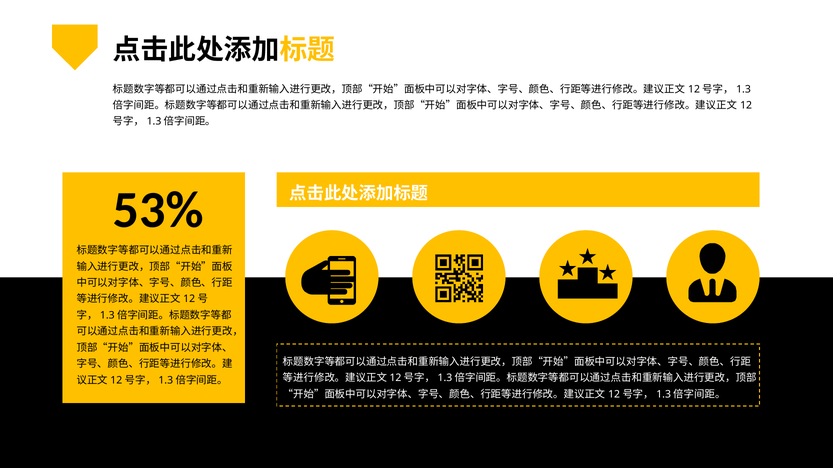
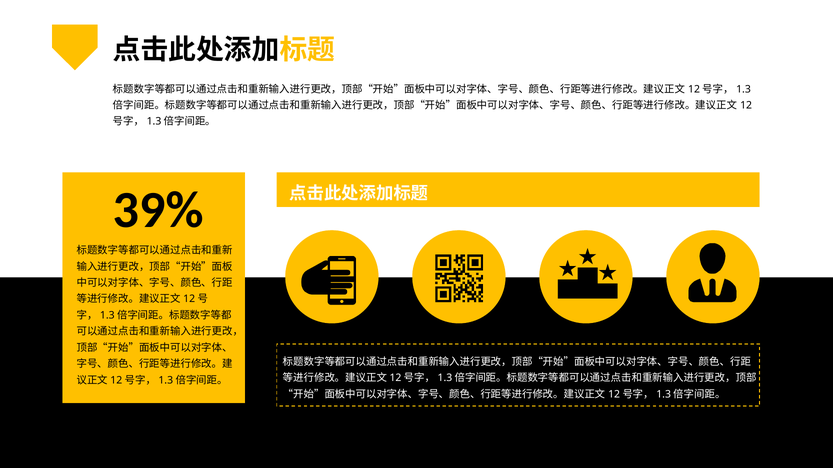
53%: 53% -> 39%
